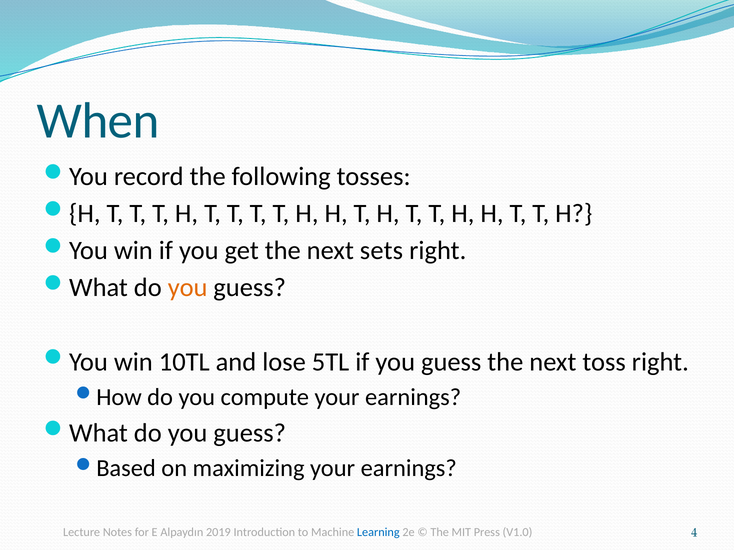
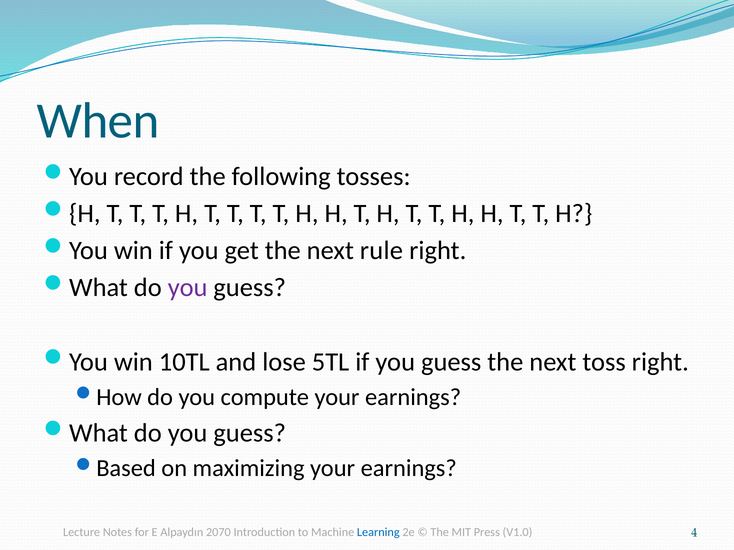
sets: sets -> rule
you at (188, 288) colour: orange -> purple
2019: 2019 -> 2070
